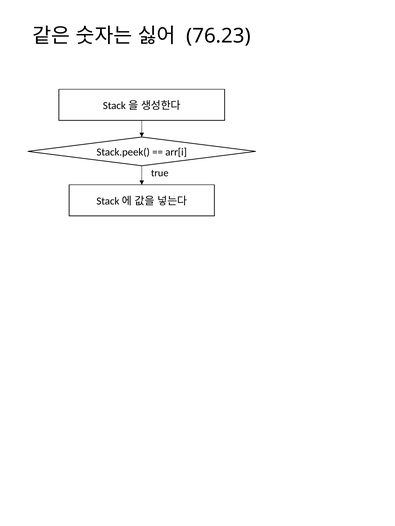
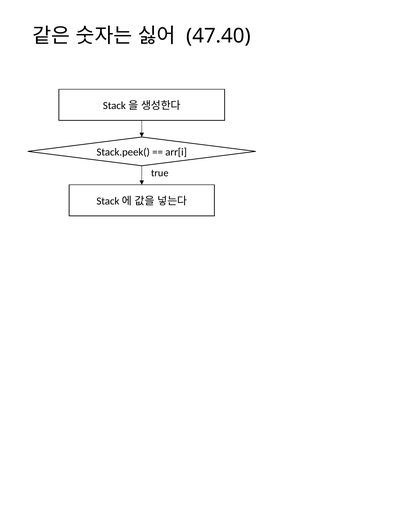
76.23: 76.23 -> 47.40
